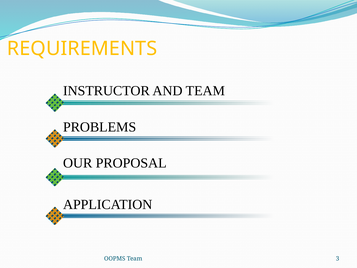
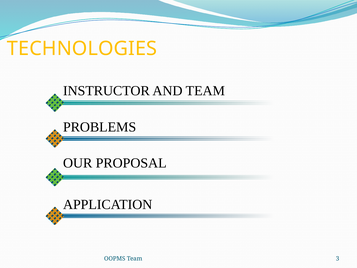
REQUIREMENTS: REQUIREMENTS -> TECHNOLOGIES
